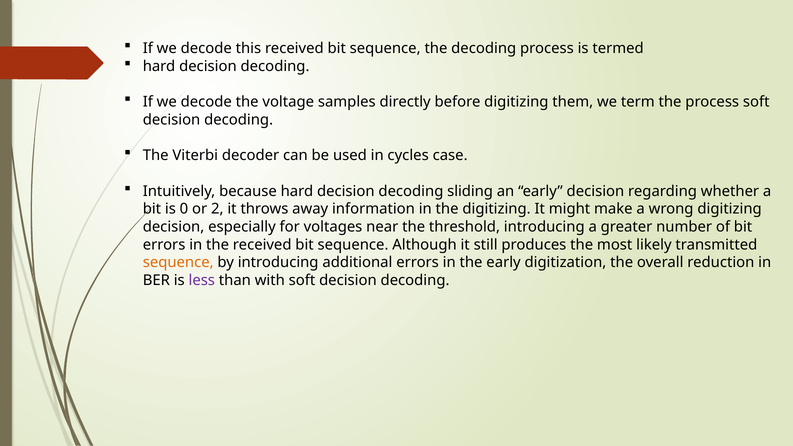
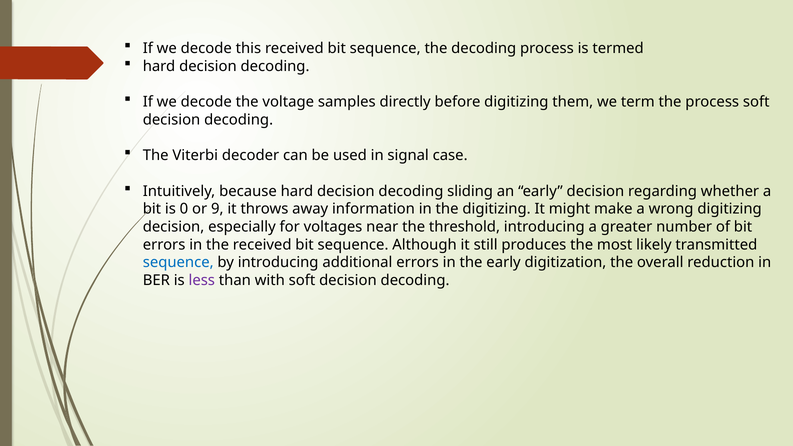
cycles: cycles -> signal
2: 2 -> 9
sequence at (178, 263) colour: orange -> blue
